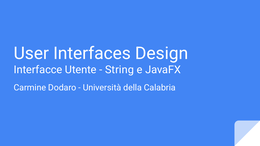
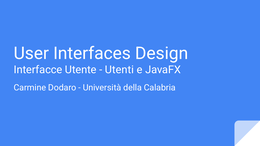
String: String -> Utenti
